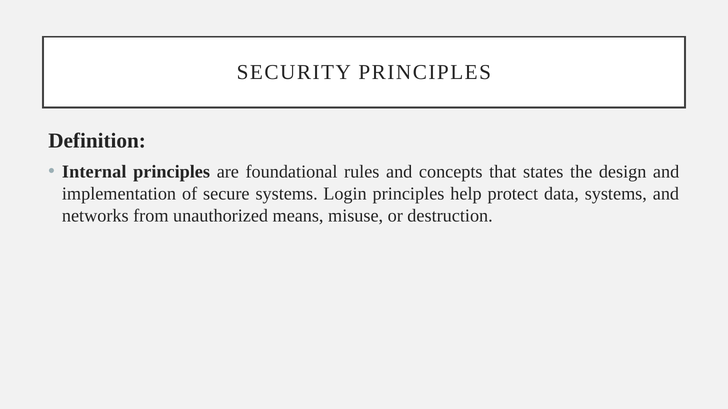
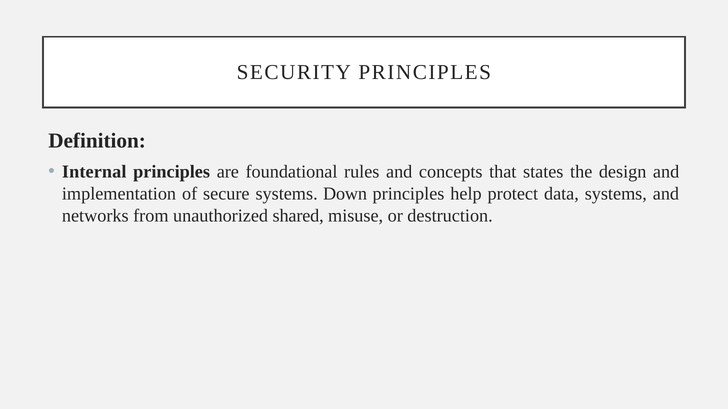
Login: Login -> Down
means: means -> shared
